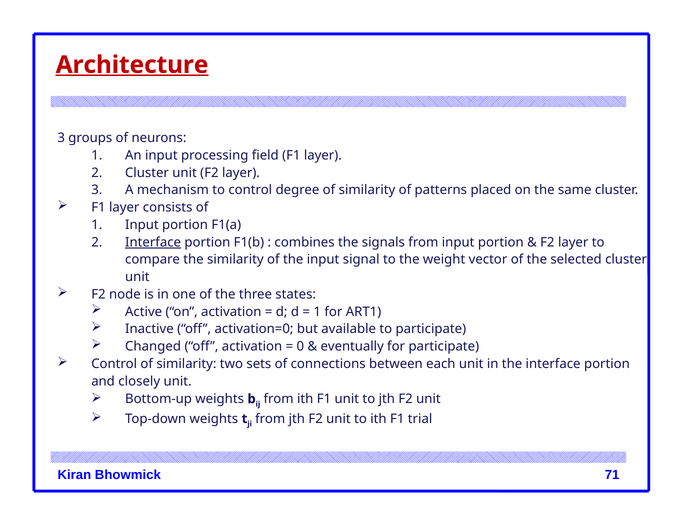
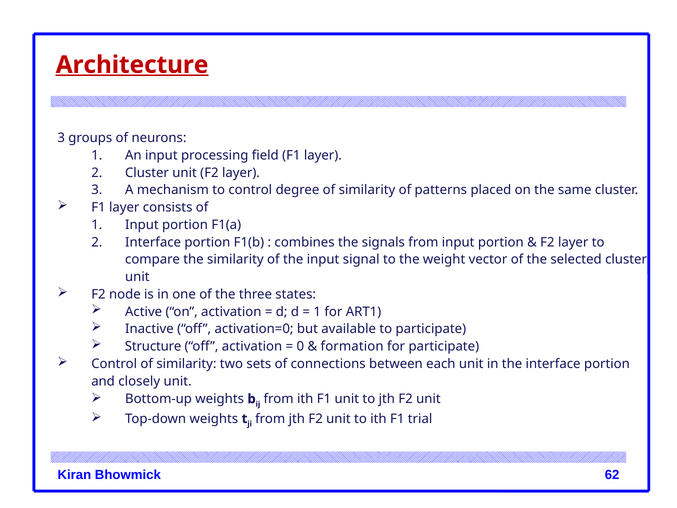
Interface at (153, 242) underline: present -> none
Changed: Changed -> Structure
eventually: eventually -> formation
71: 71 -> 62
